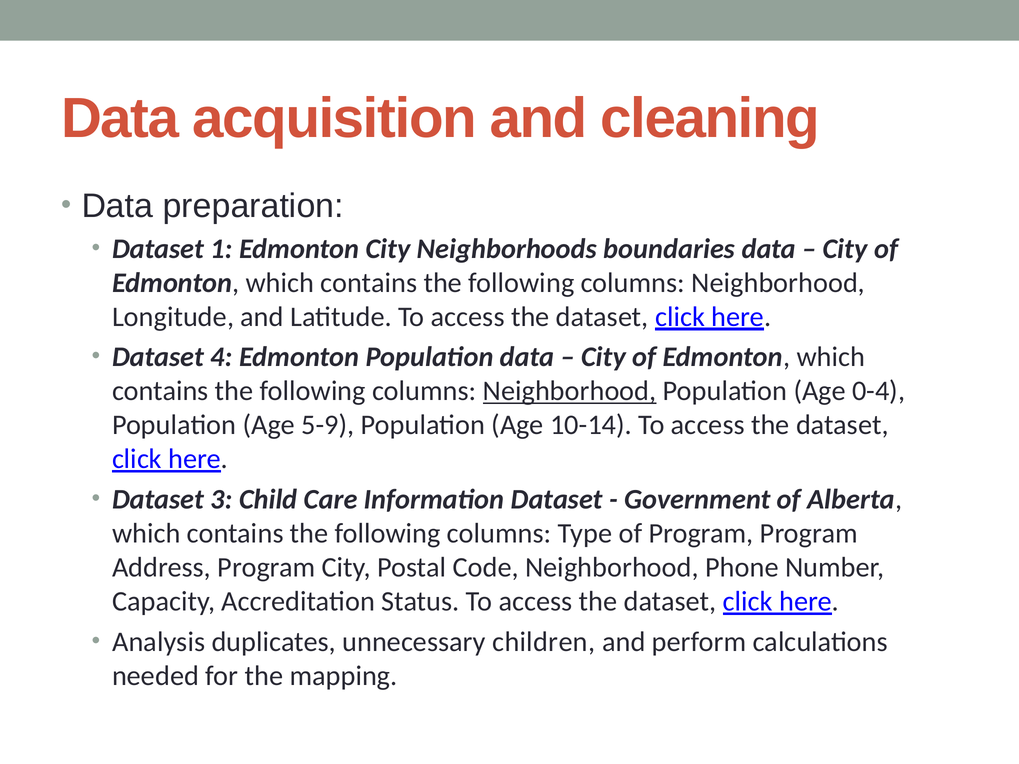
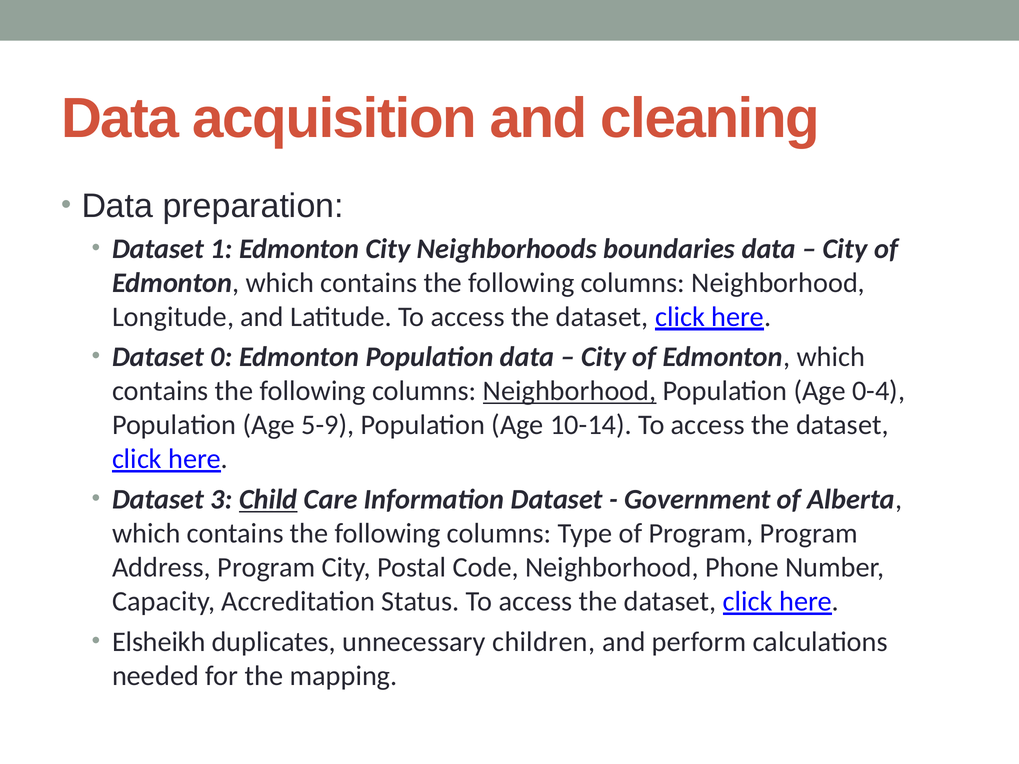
4: 4 -> 0
Child underline: none -> present
Analysis: Analysis -> Elsheikh
